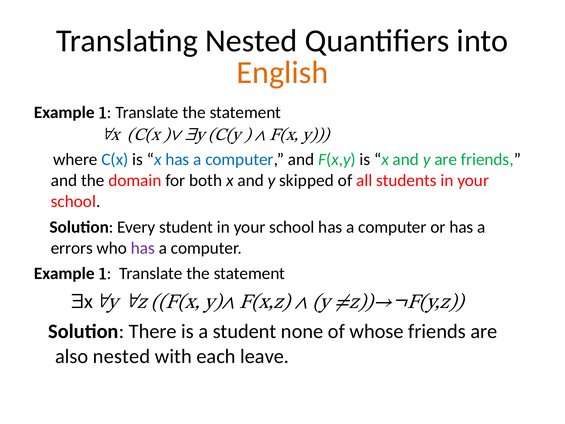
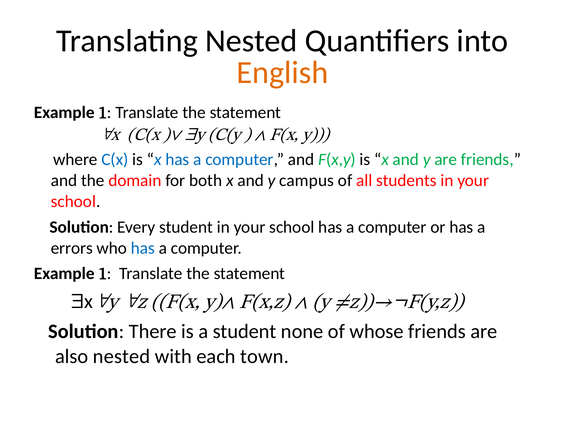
skipped: skipped -> campus
has at (143, 248) colour: purple -> blue
leave: leave -> town
